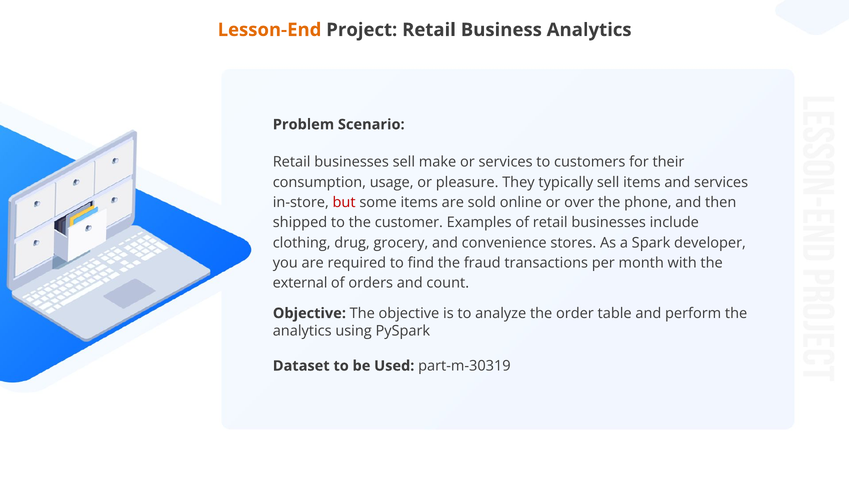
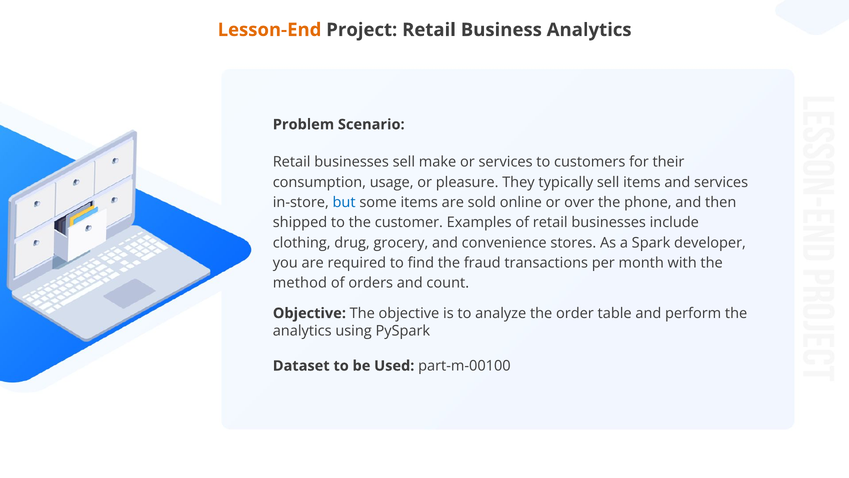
but colour: red -> blue
external: external -> method
part-m-30319: part-m-30319 -> part-m-00100
